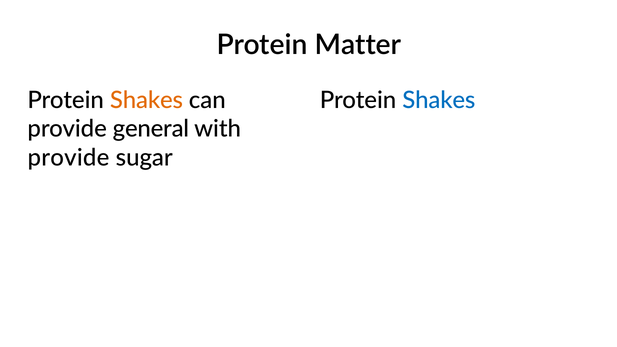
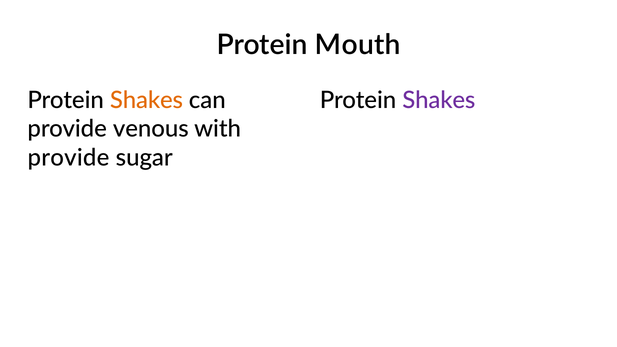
Matter: Matter -> Mouth
Shakes at (439, 100) colour: blue -> purple
general: general -> venous
